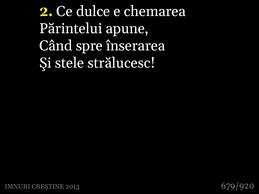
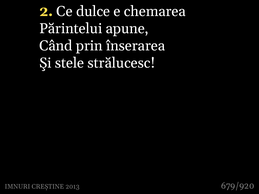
spre: spre -> prin
